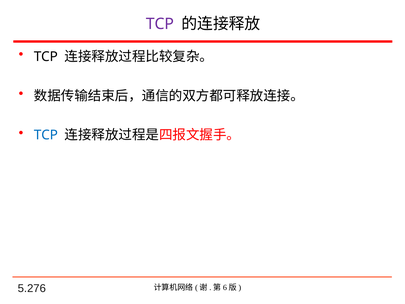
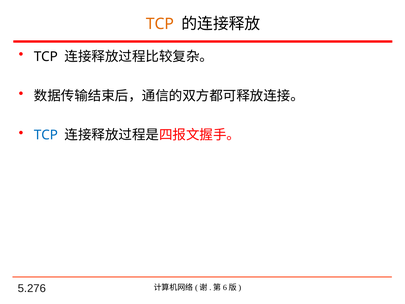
TCP at (160, 24) colour: purple -> orange
